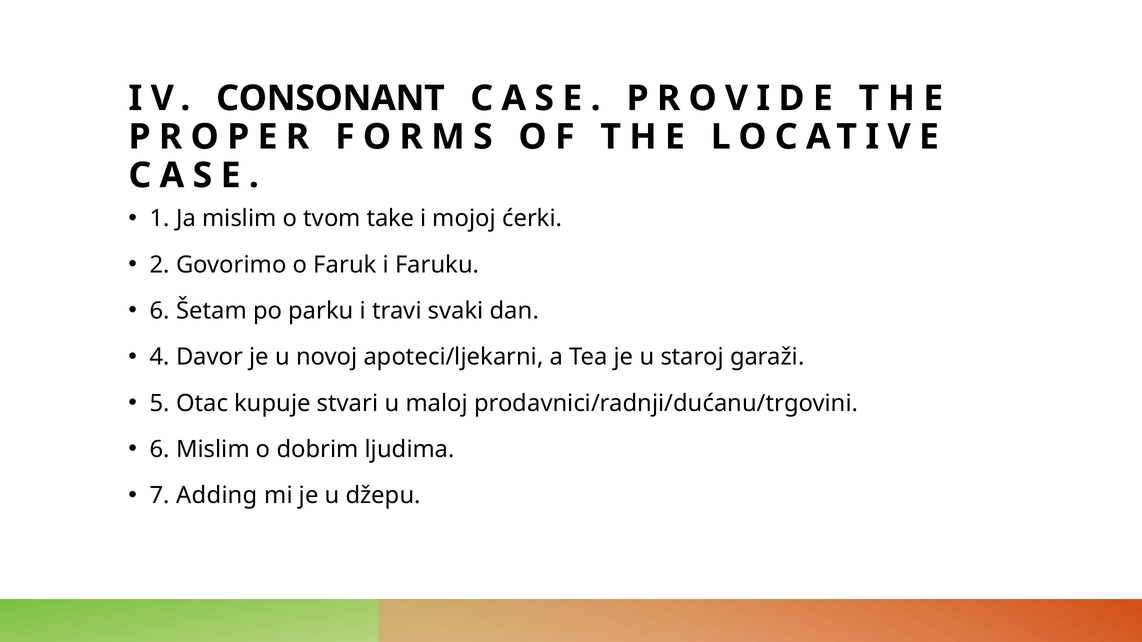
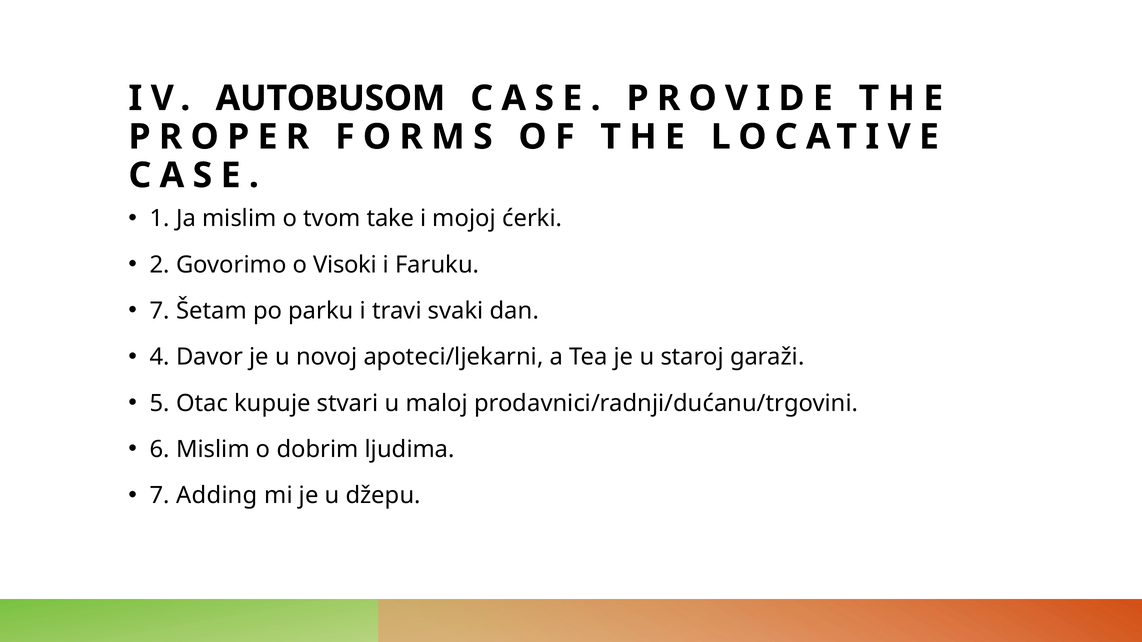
CONSONANT: CONSONANT -> AUTOBUSOM
Faruk: Faruk -> Visoki
6 at (160, 311): 6 -> 7
